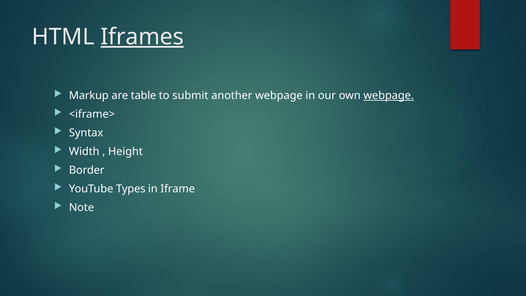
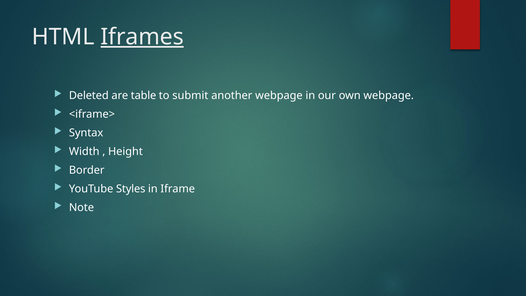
Markup: Markup -> Deleted
webpage at (389, 96) underline: present -> none
Types: Types -> Styles
